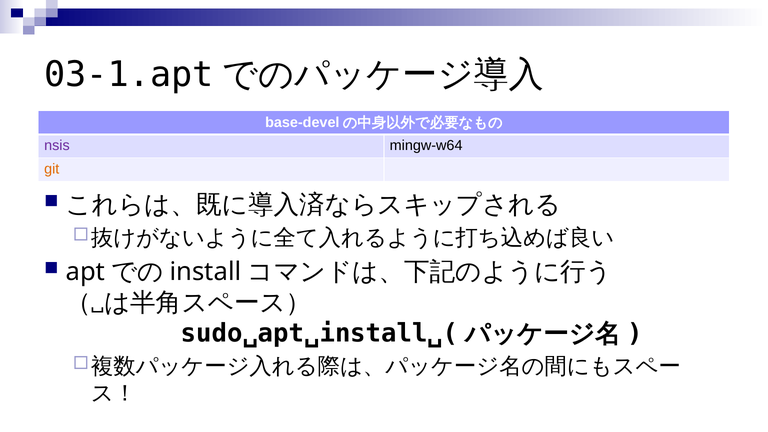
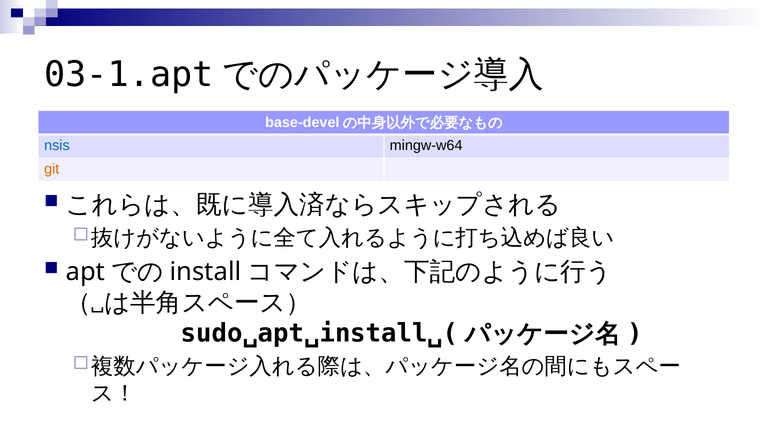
nsis colour: purple -> blue
